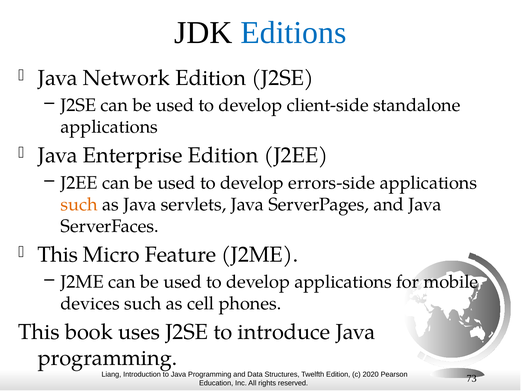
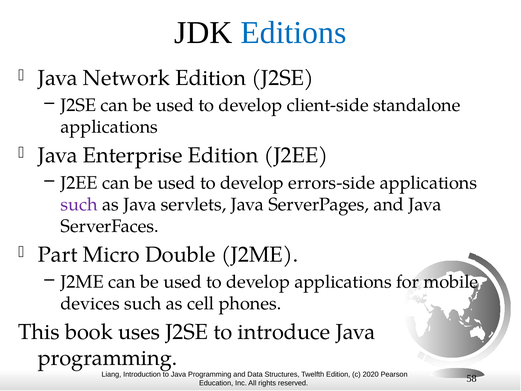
such at (79, 204) colour: orange -> purple
This at (58, 254): This -> Part
Feature: Feature -> Double
73: 73 -> 58
